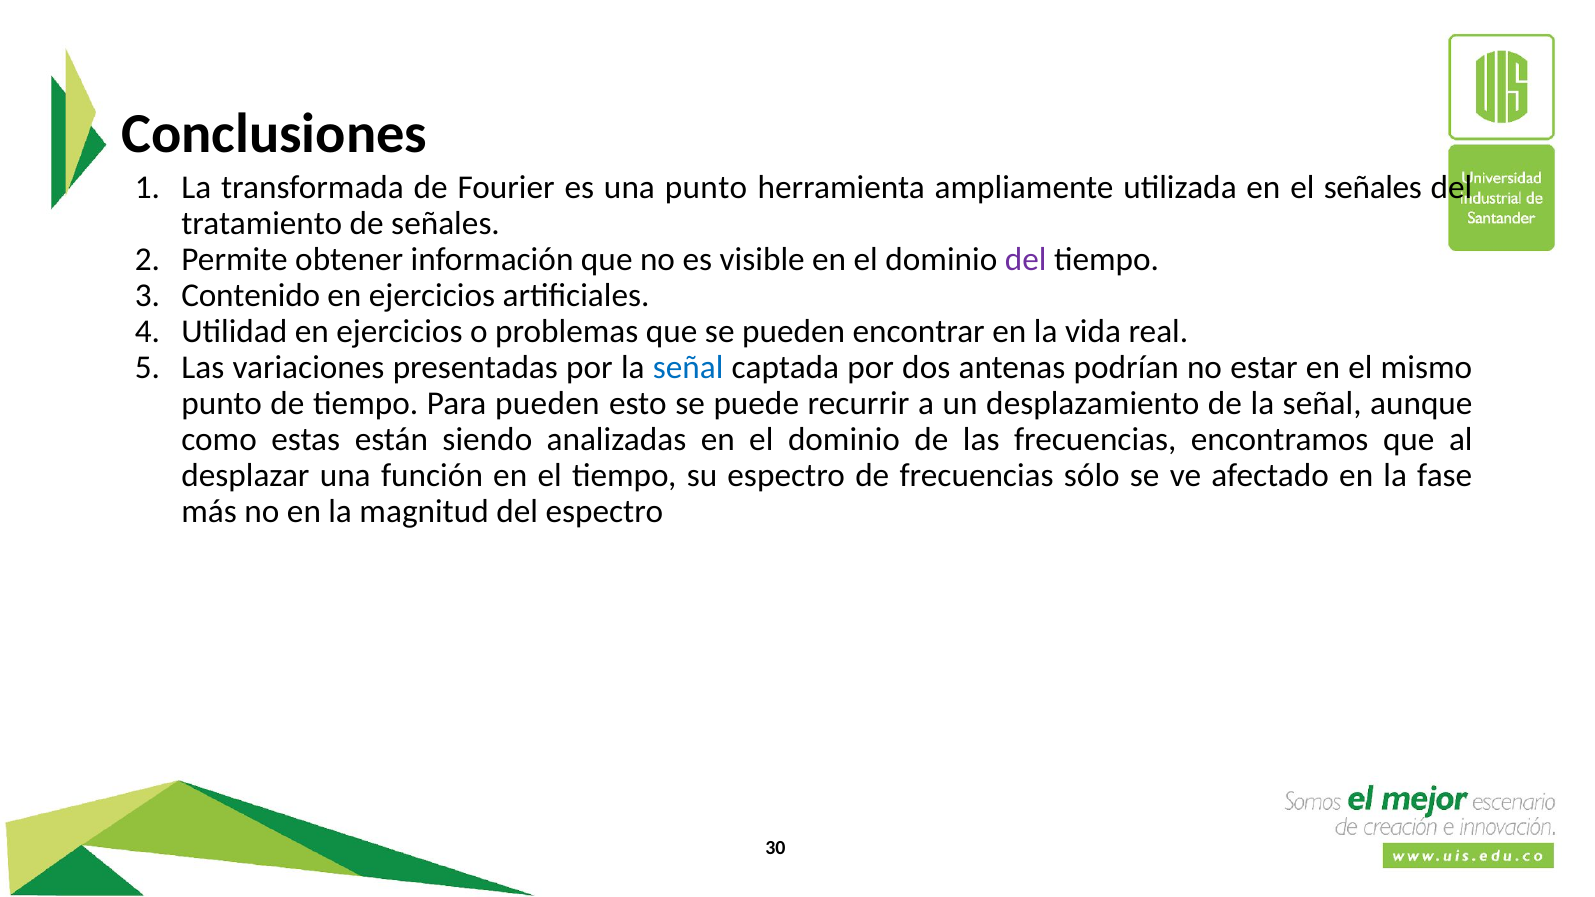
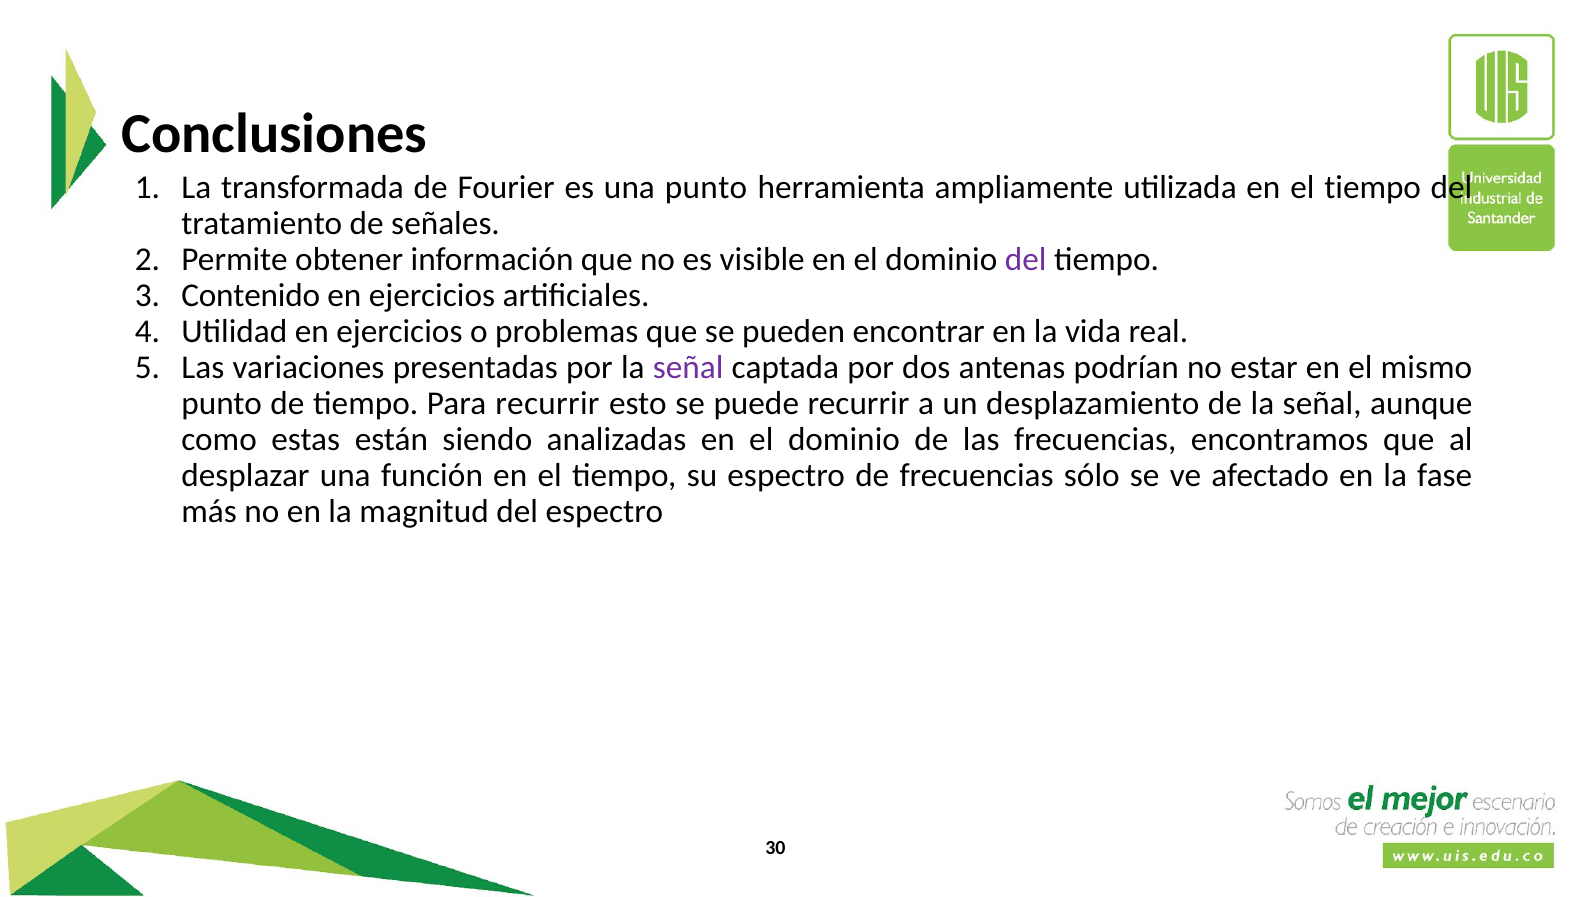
utilizada en el señales: señales -> tiempo
señal at (688, 367) colour: blue -> purple
Para pueden: pueden -> recurrir
